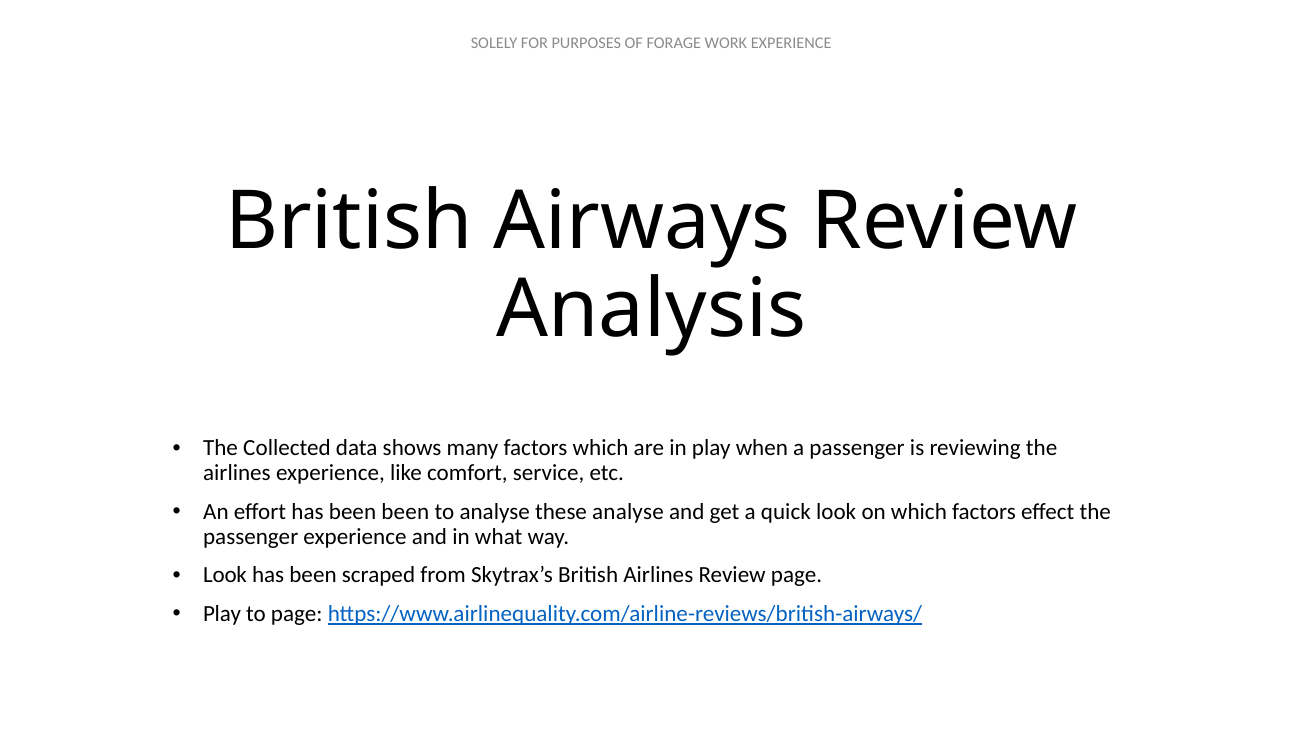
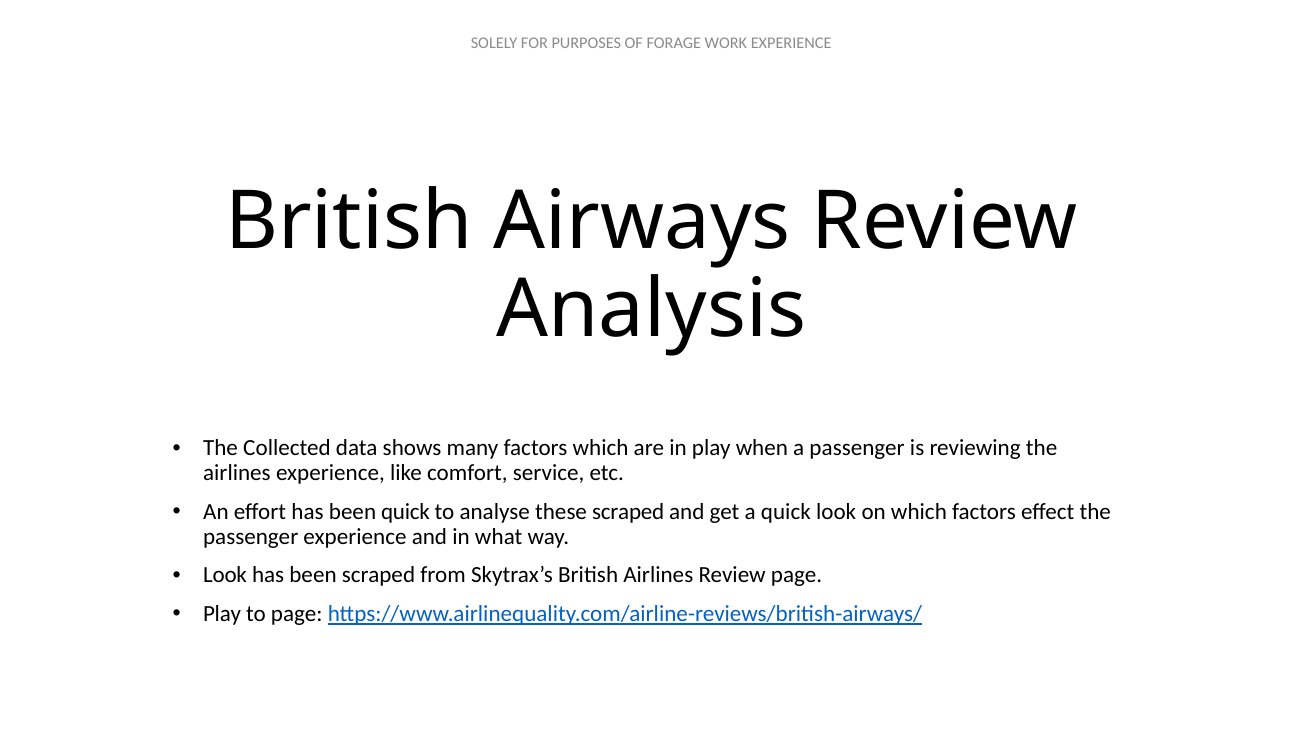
been been: been -> quick
these analyse: analyse -> scraped
